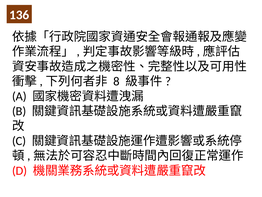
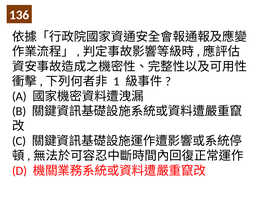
8: 8 -> 1
